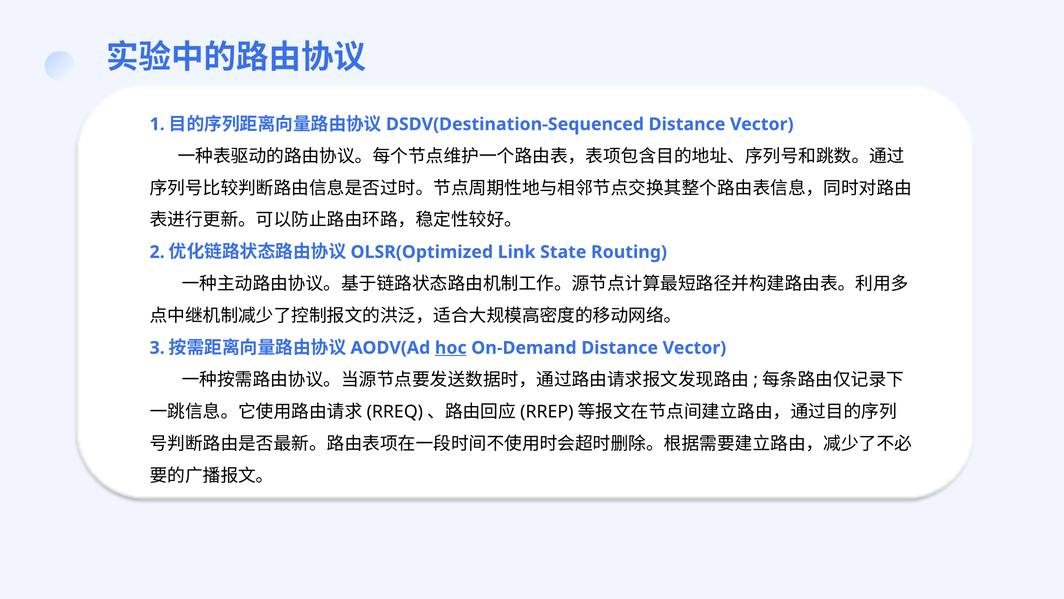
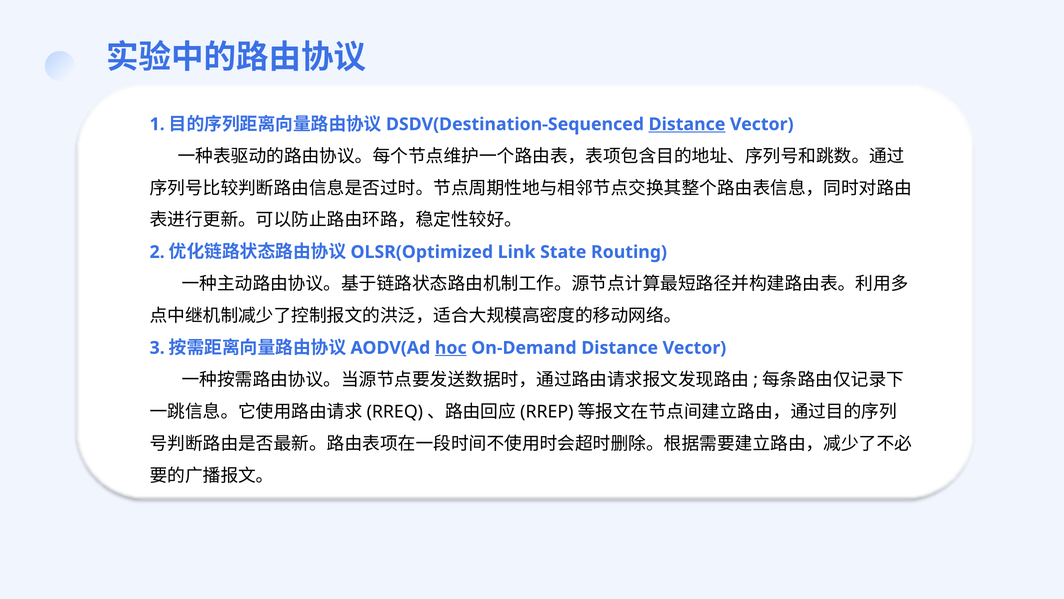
Distance at (687, 124) underline: none -> present
